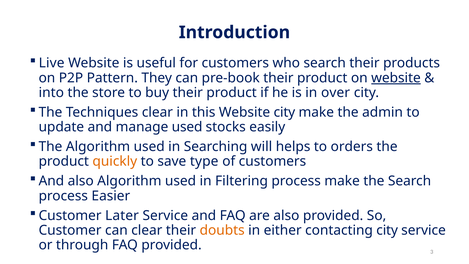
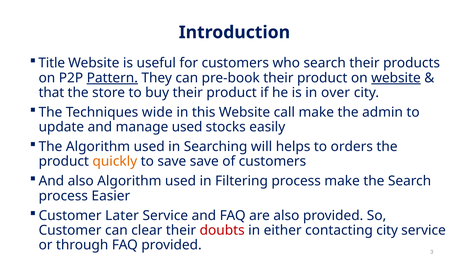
Live: Live -> Title
Pattern underline: none -> present
into: into -> that
Techniques clear: clear -> wide
Website city: city -> call
save type: type -> save
doubts colour: orange -> red
